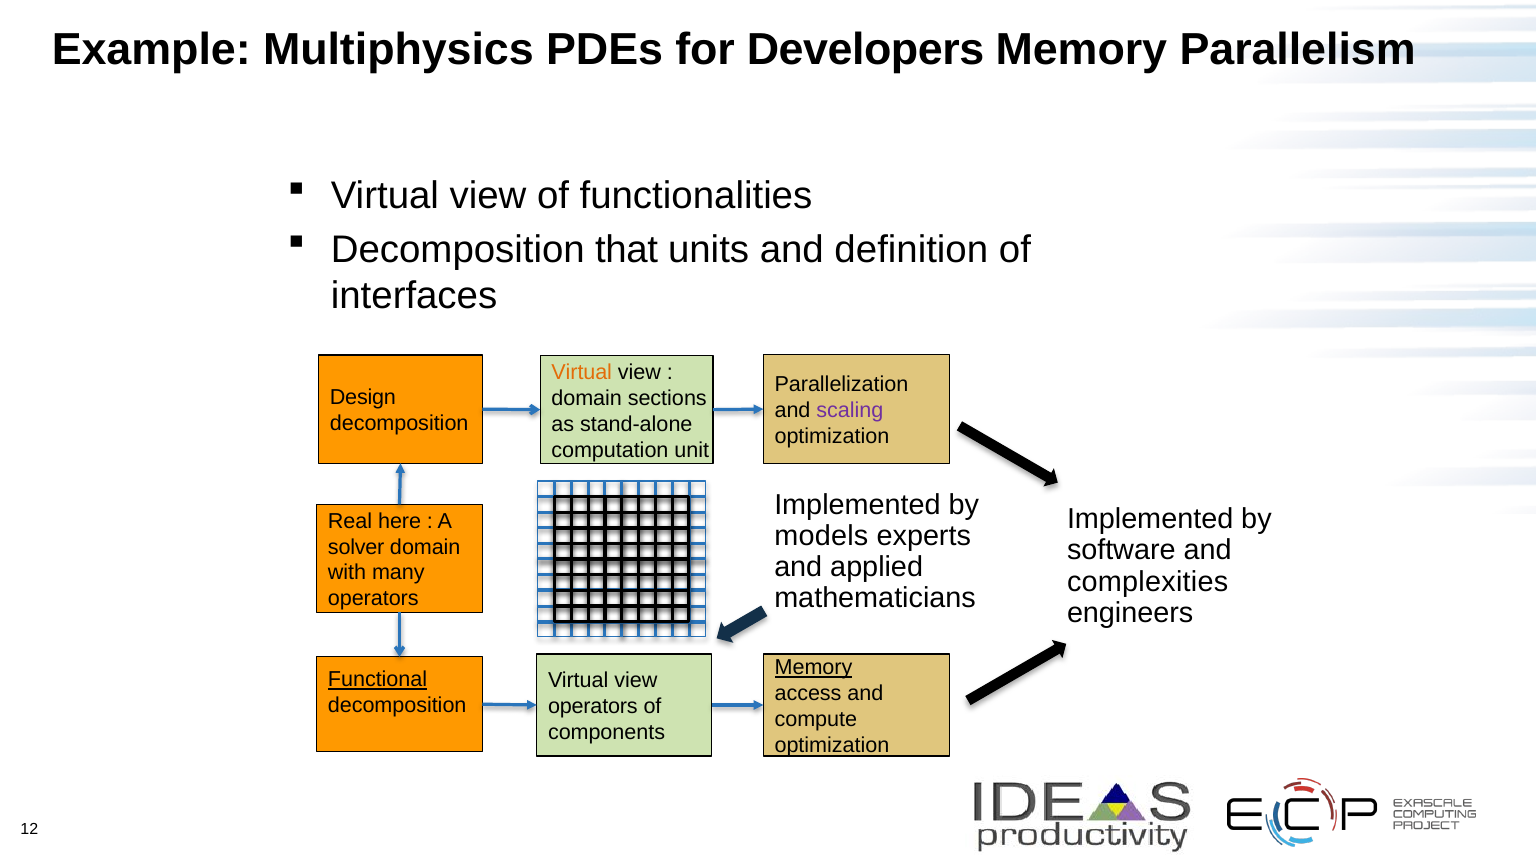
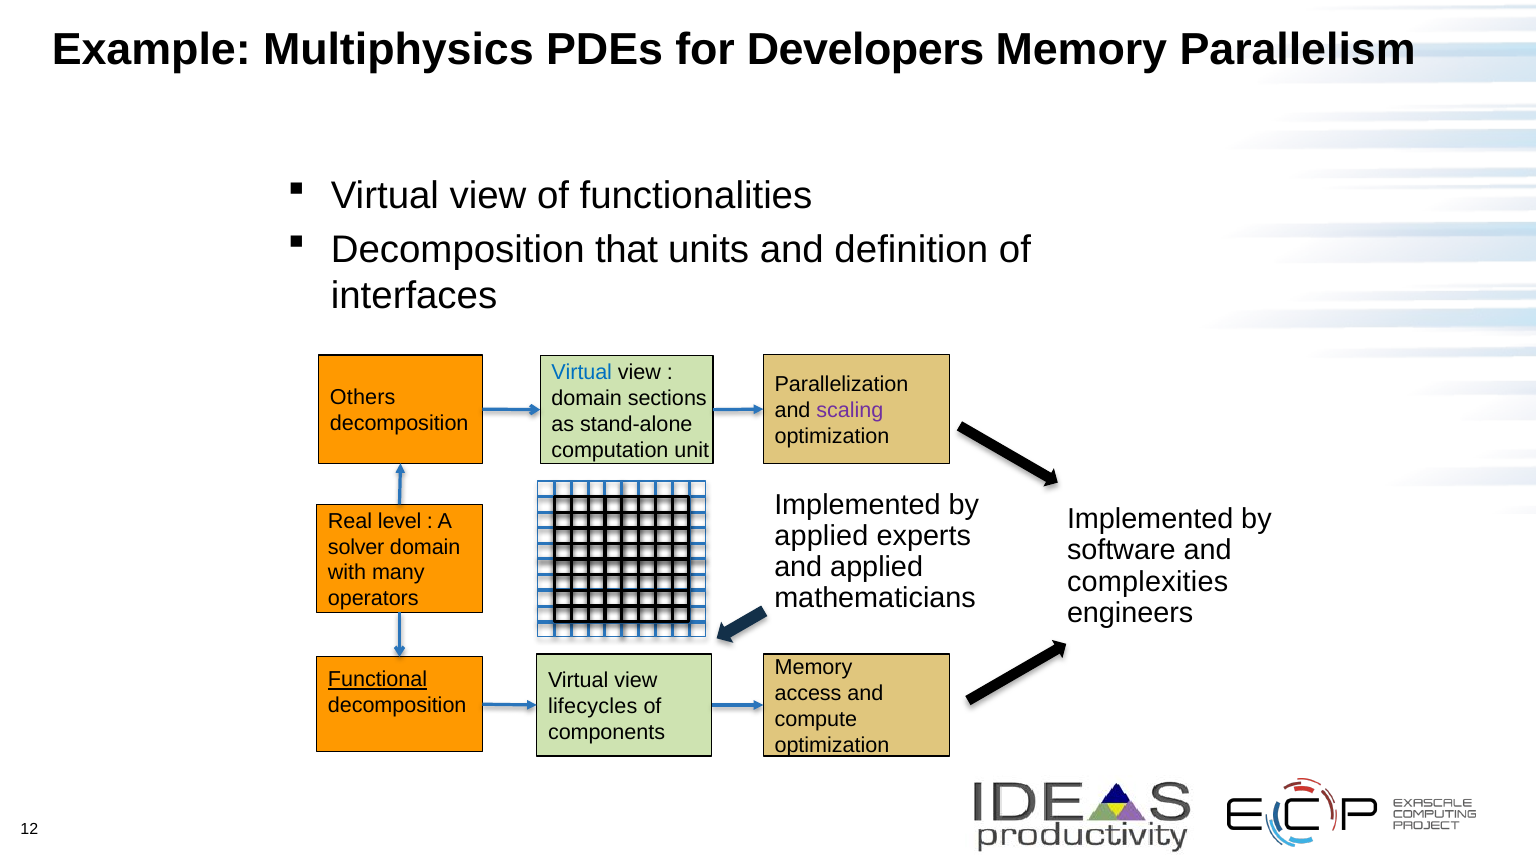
Virtual at (582, 372) colour: orange -> blue
Design: Design -> Others
here: here -> level
models at (821, 536): models -> applied
Memory at (813, 668) underline: present -> none
operators at (593, 707): operators -> lifecycles
